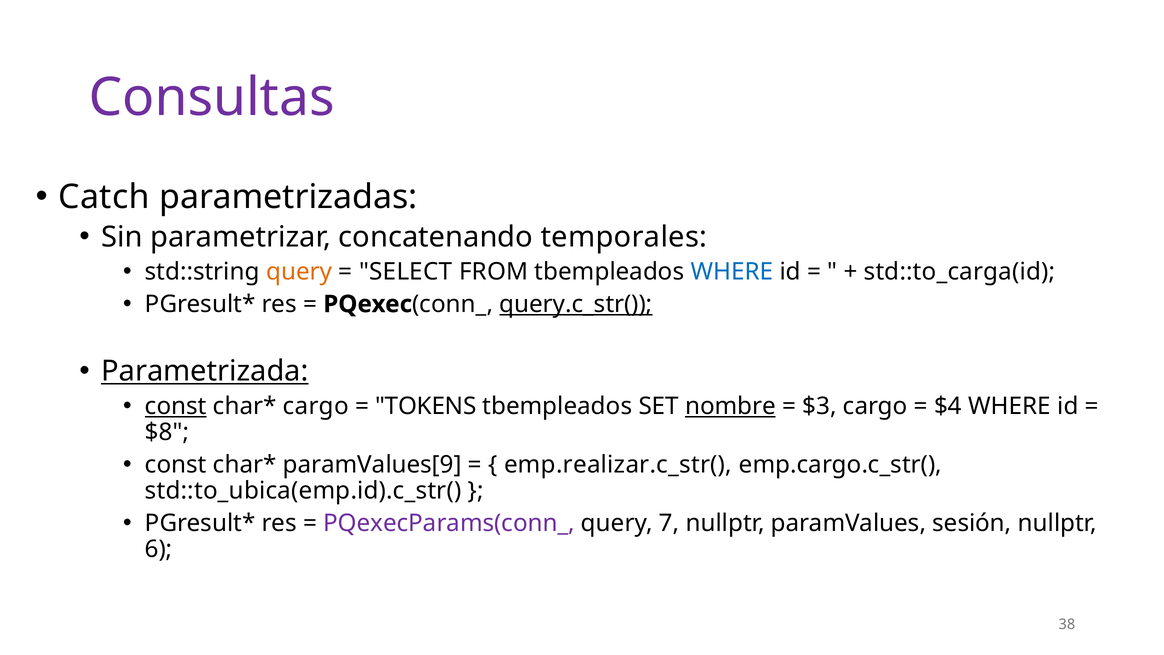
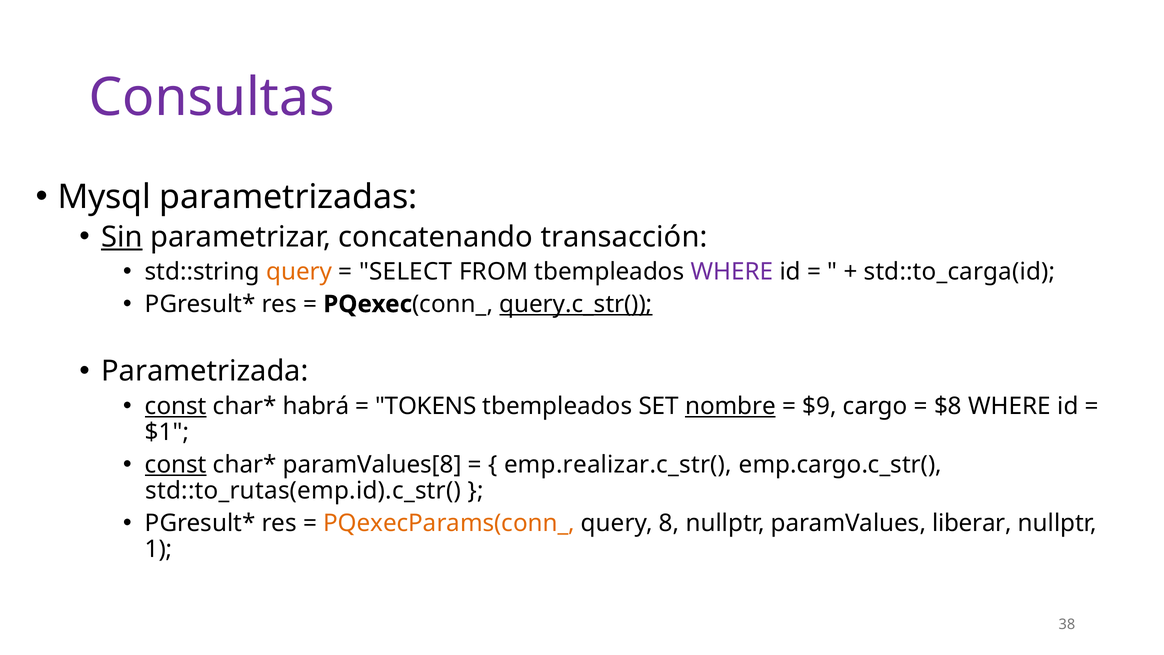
Catch: Catch -> Mysql
Sin underline: none -> present
temporales: temporales -> transacción
WHERE at (732, 272) colour: blue -> purple
Parametrizada underline: present -> none
cargo at (316, 406): cargo -> habrá
$3: $3 -> $9
$4: $4 -> $8
$8: $8 -> $1
const at (176, 465) underline: none -> present
paramValues[9: paramValues[9 -> paramValues[8
std::to_ubica(emp.id).c_str(: std::to_ubica(emp.id).c_str( -> std::to_rutas(emp.id).c_str(
PQexecParams(conn_ colour: purple -> orange
7: 7 -> 8
sesión: sesión -> liberar
6: 6 -> 1
